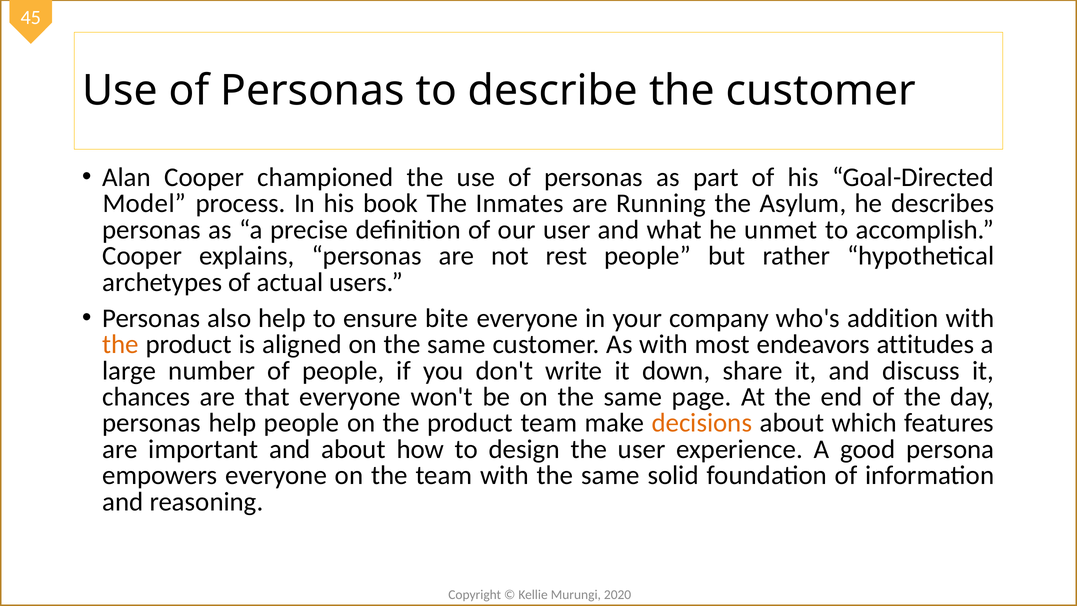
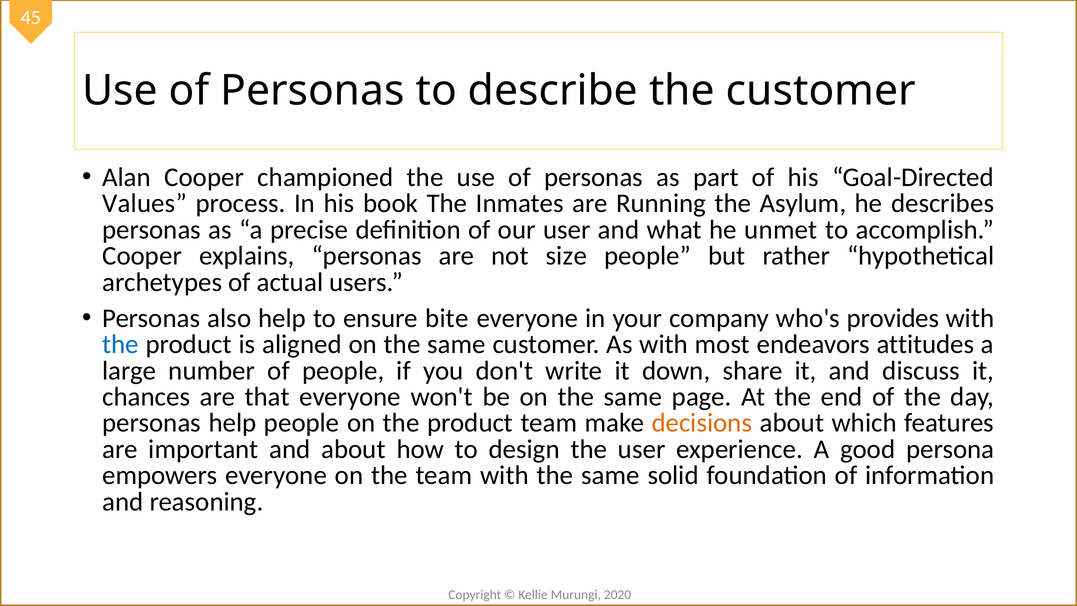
Model: Model -> Values
rest: rest -> size
addition: addition -> provides
the at (121, 344) colour: orange -> blue
